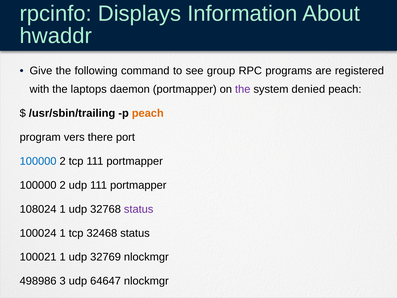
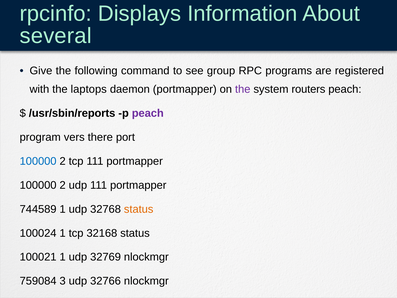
hwaddr: hwaddr -> several
denied: denied -> routers
/usr/sbin/trailing: /usr/sbin/trailing -> /usr/sbin/reports
peach at (148, 113) colour: orange -> purple
108024: 108024 -> 744589
status at (139, 209) colour: purple -> orange
32468: 32468 -> 32168
498986: 498986 -> 759084
64647: 64647 -> 32766
